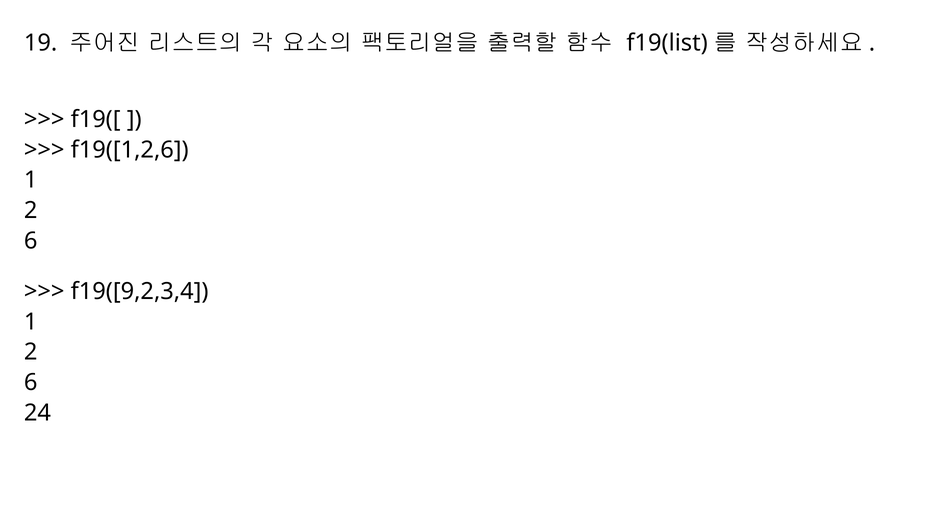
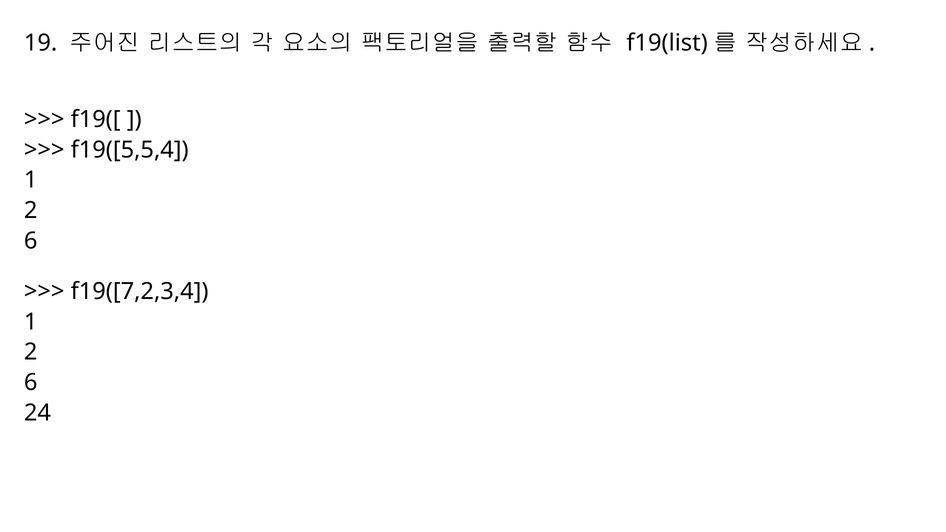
f19([1,2,6: f19([1,2,6 -> f19([5,5,4
f19([9,2,3,4: f19([9,2,3,4 -> f19([7,2,3,4
